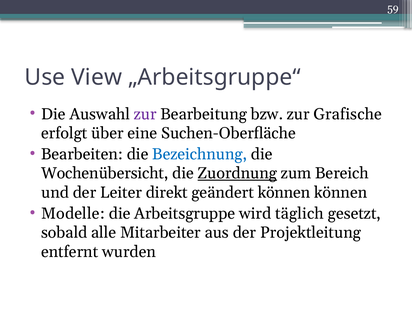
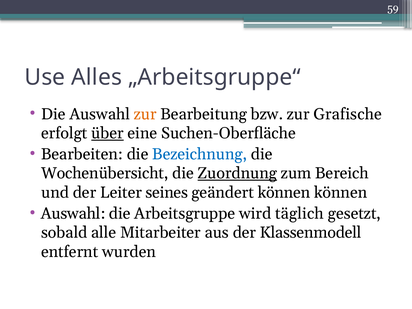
View: View -> Alles
zur at (145, 114) colour: purple -> orange
über underline: none -> present
direkt: direkt -> seines
Modelle at (73, 213): Modelle -> Auswahl
Projektleitung: Projektleitung -> Klassenmodell
